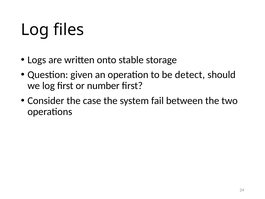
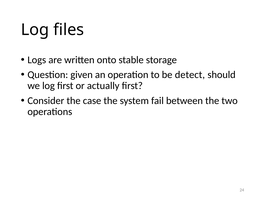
number: number -> actually
